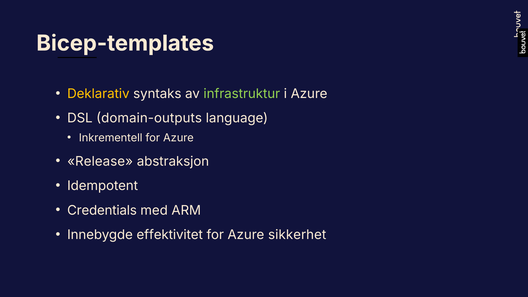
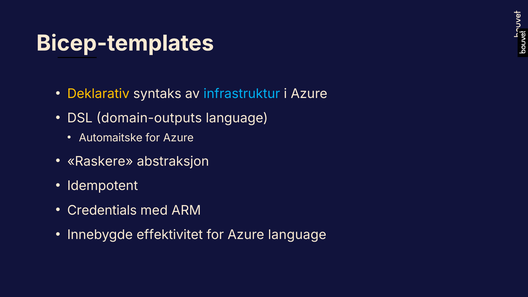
infrastruktur colour: light green -> light blue
Inkrementell: Inkrementell -> Automaitske
Release: Release -> Raskere
Azure sikkerhet: sikkerhet -> language
